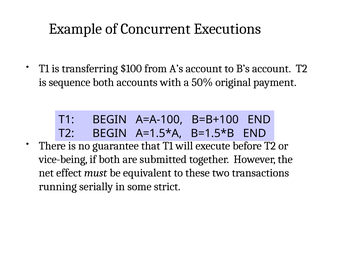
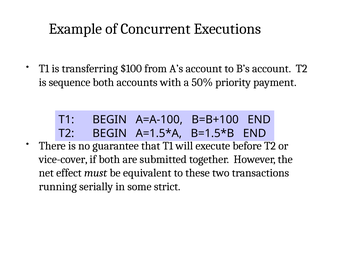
original: original -> priority
vice-being: vice-being -> vice-cover
